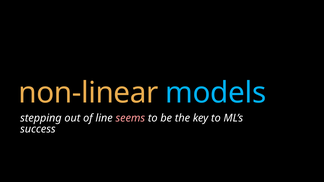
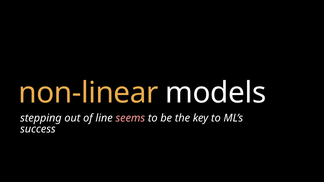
models colour: light blue -> white
